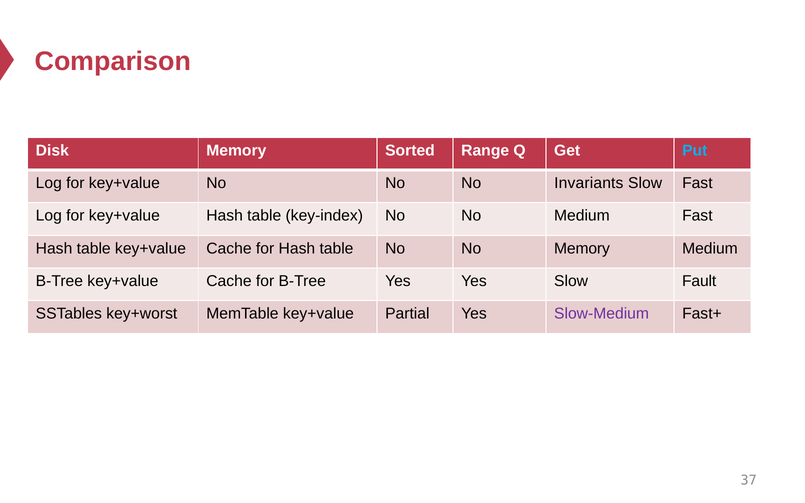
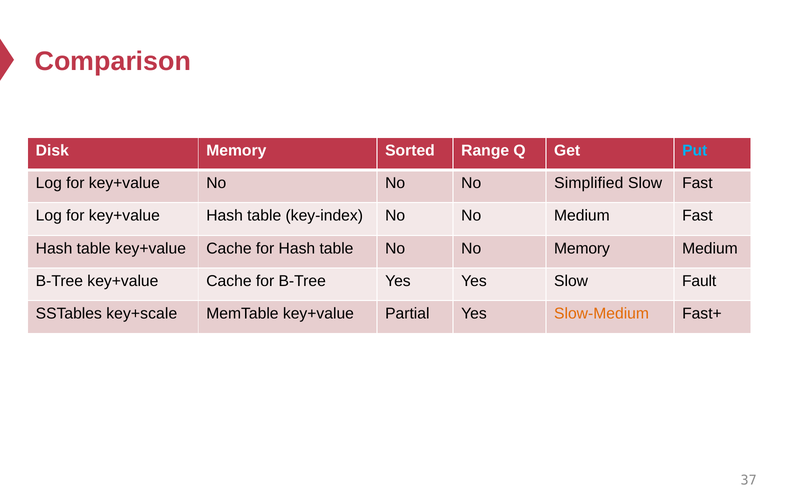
Invariants: Invariants -> Simplified
key+worst: key+worst -> key+scale
Slow-Medium colour: purple -> orange
